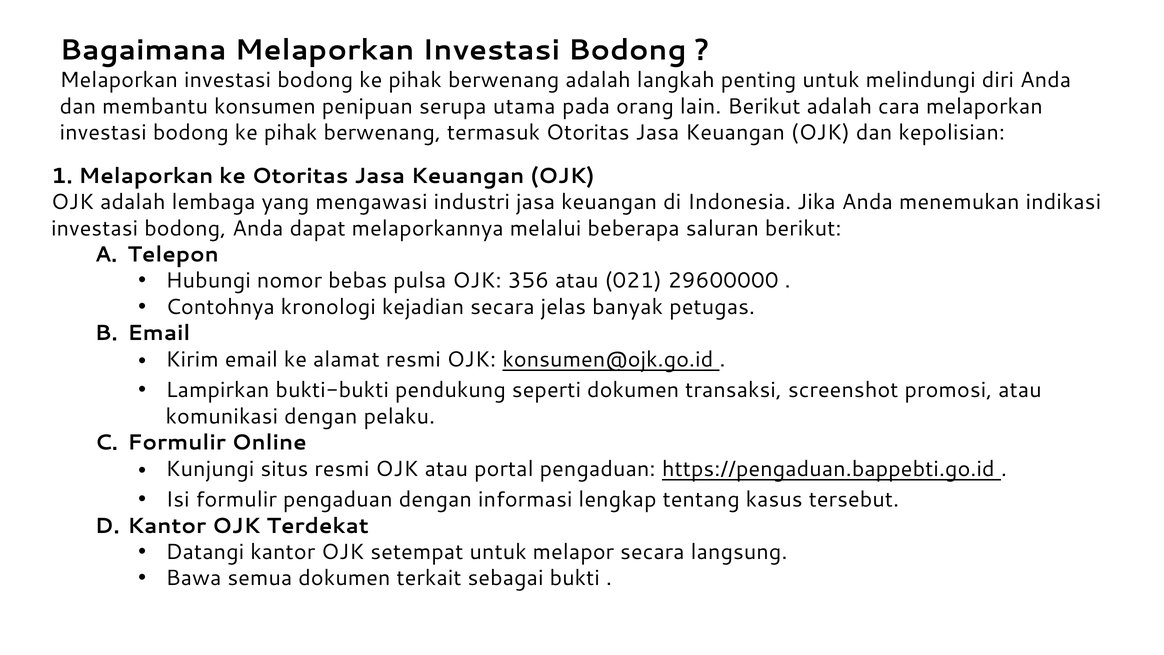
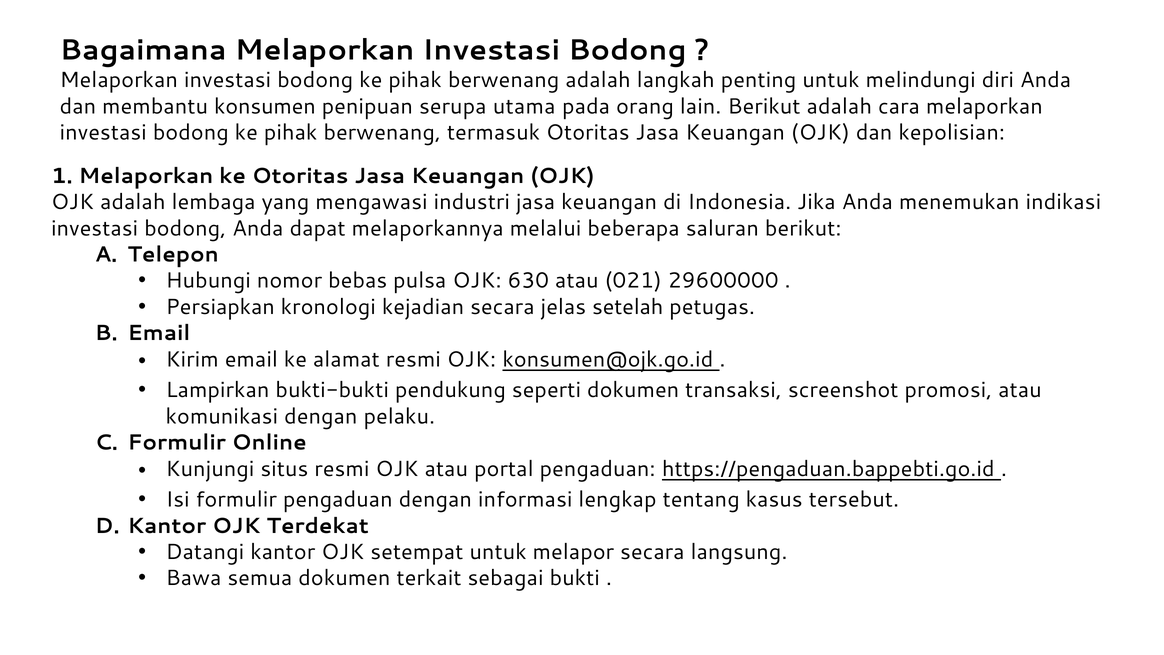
356: 356 -> 630
Contohnya: Contohnya -> Persiapkan
banyak: banyak -> setelah
